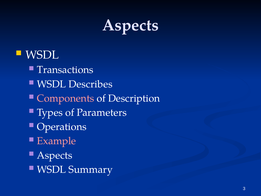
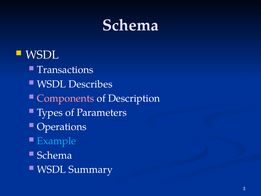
Aspects at (130, 25): Aspects -> Schema
Example colour: pink -> light blue
Aspects at (55, 155): Aspects -> Schema
